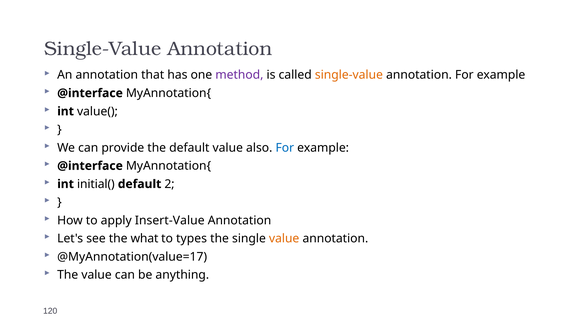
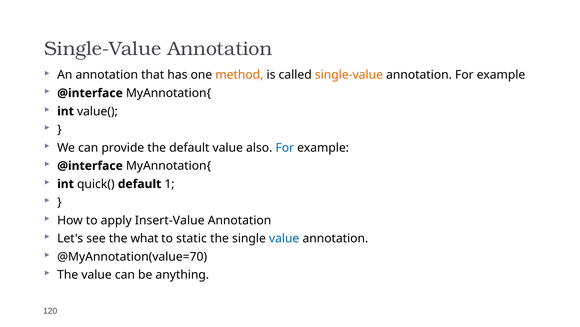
method colour: purple -> orange
initial(: initial( -> quick(
2: 2 -> 1
types: types -> static
value at (284, 238) colour: orange -> blue
@MyAnnotation(value=17: @MyAnnotation(value=17 -> @MyAnnotation(value=70
